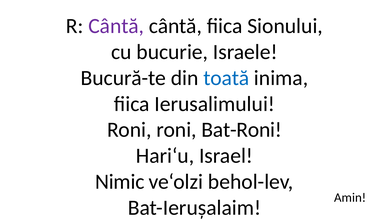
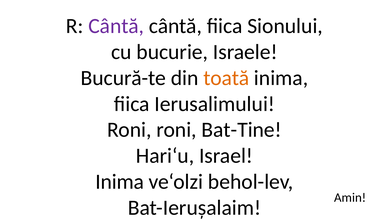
toată colour: blue -> orange
Bat-Roni: Bat-Roni -> Bat-Tine
Nimic at (120, 182): Nimic -> Inima
